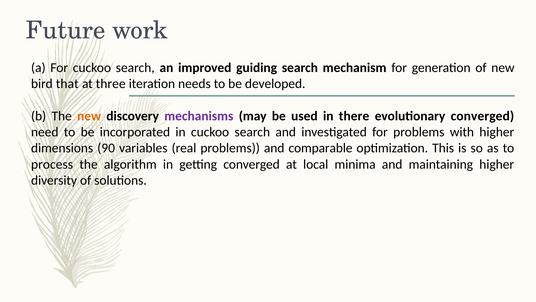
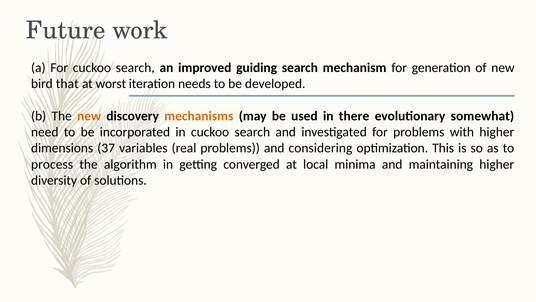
three: three -> worst
mechanisms colour: purple -> orange
evolutionary converged: converged -> somewhat
90: 90 -> 37
comparable: comparable -> considering
